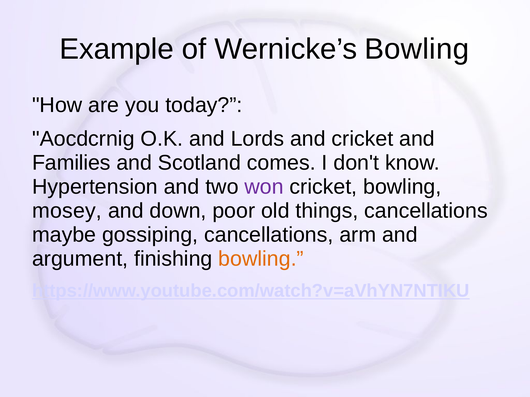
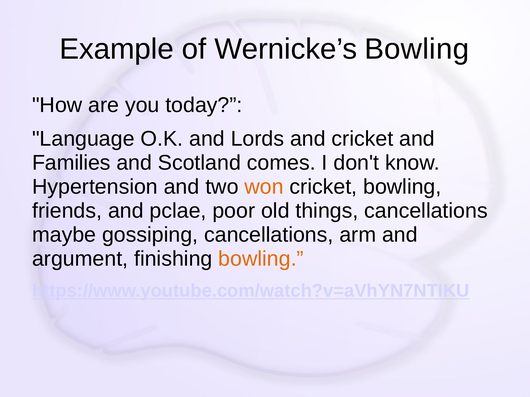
Aocdcrnig: Aocdcrnig -> Language
won colour: purple -> orange
mosey: mosey -> friends
down: down -> pclae
